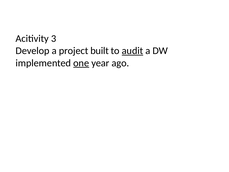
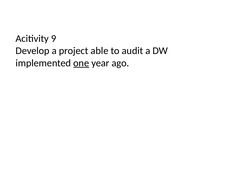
3: 3 -> 9
built: built -> able
audit underline: present -> none
